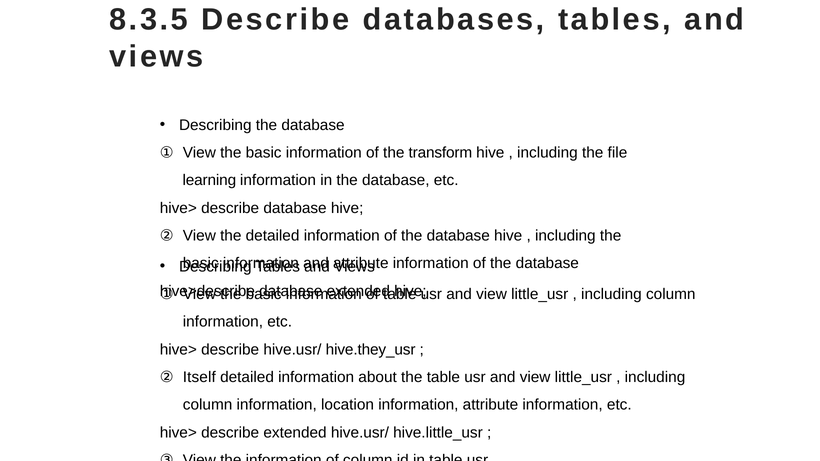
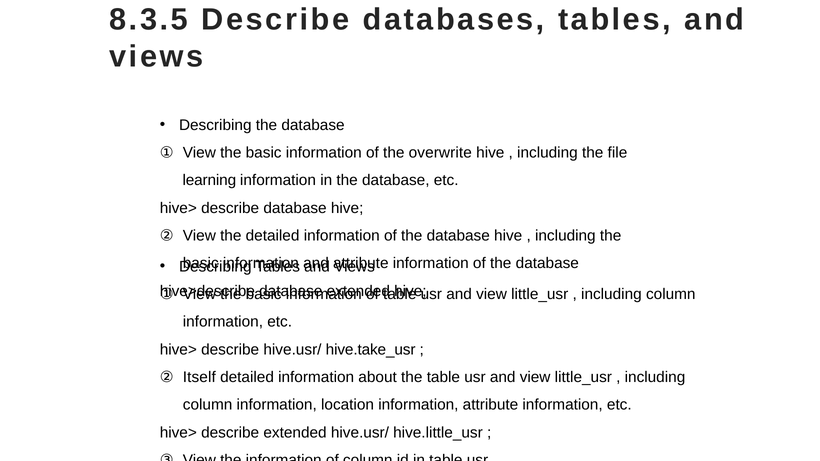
transform: transform -> overwrite
hive.they_usr: hive.they_usr -> hive.take_usr
